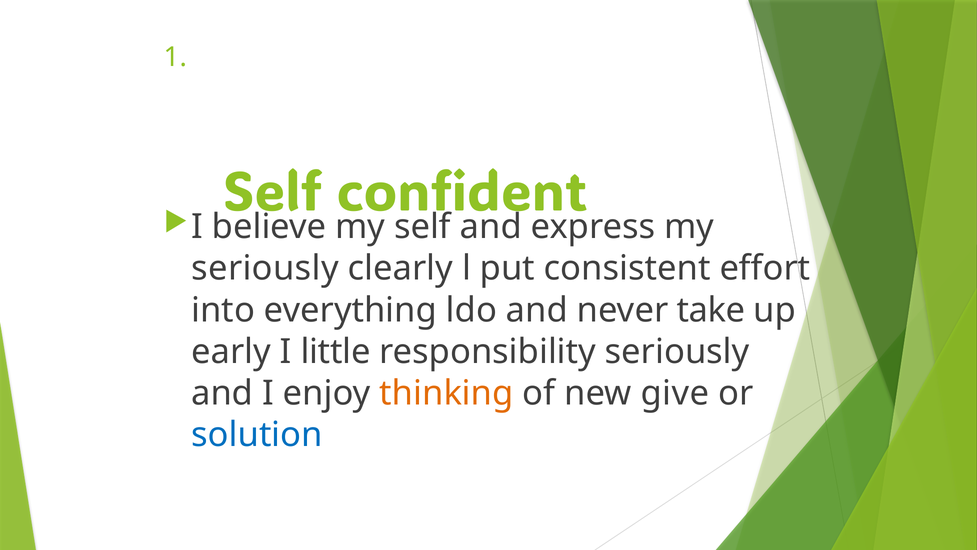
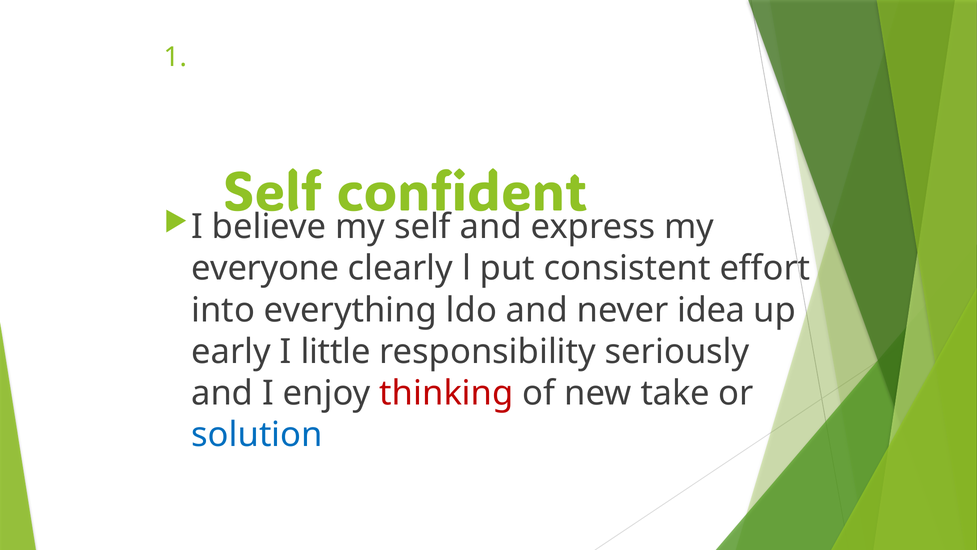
seriously at (265, 268): seriously -> everyone
take: take -> idea
thinking colour: orange -> red
give: give -> take
